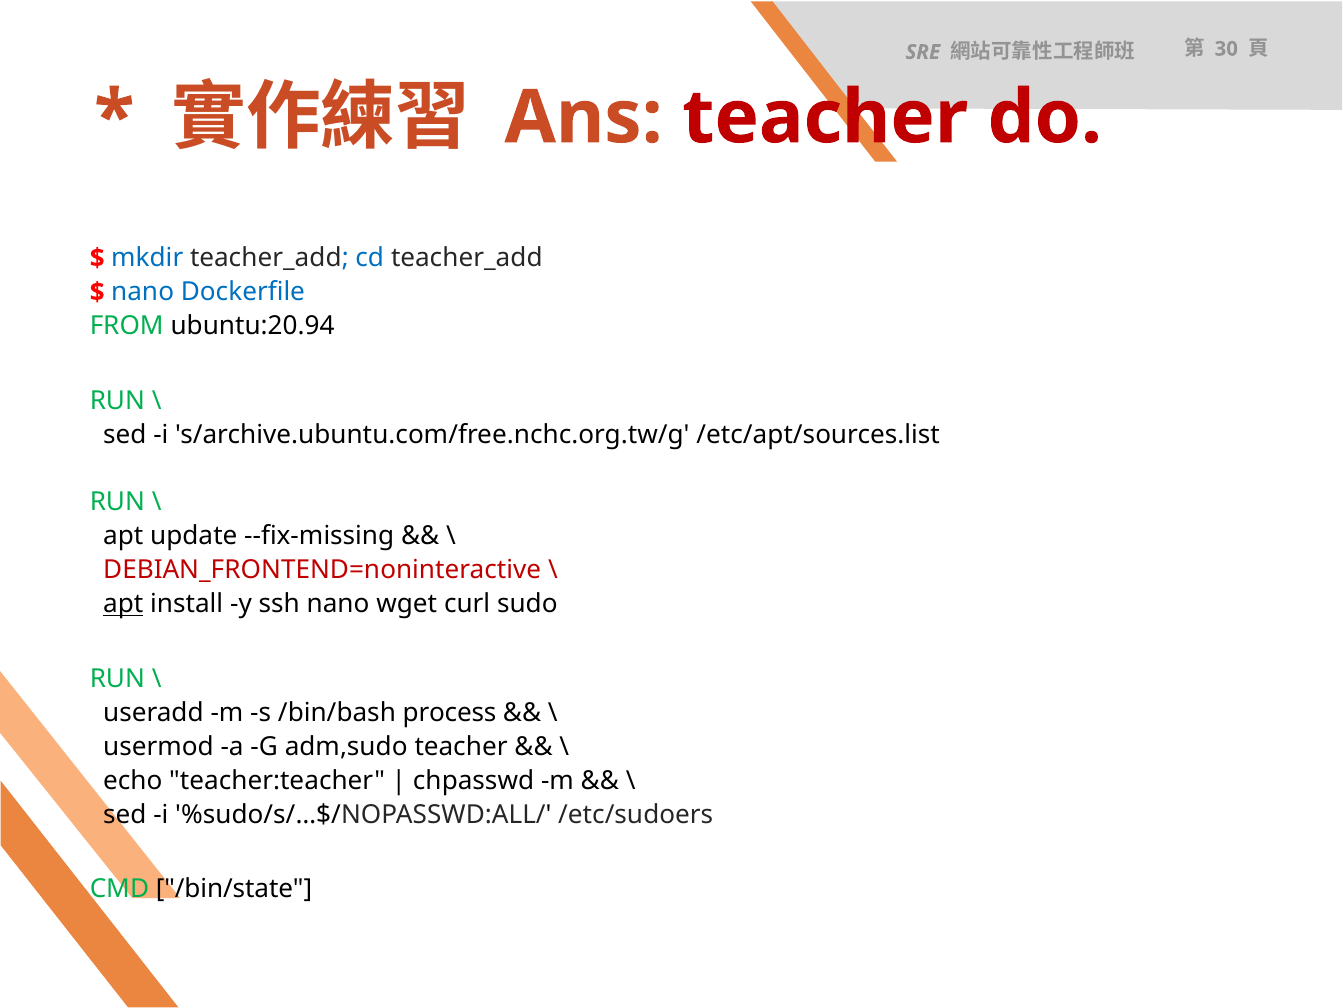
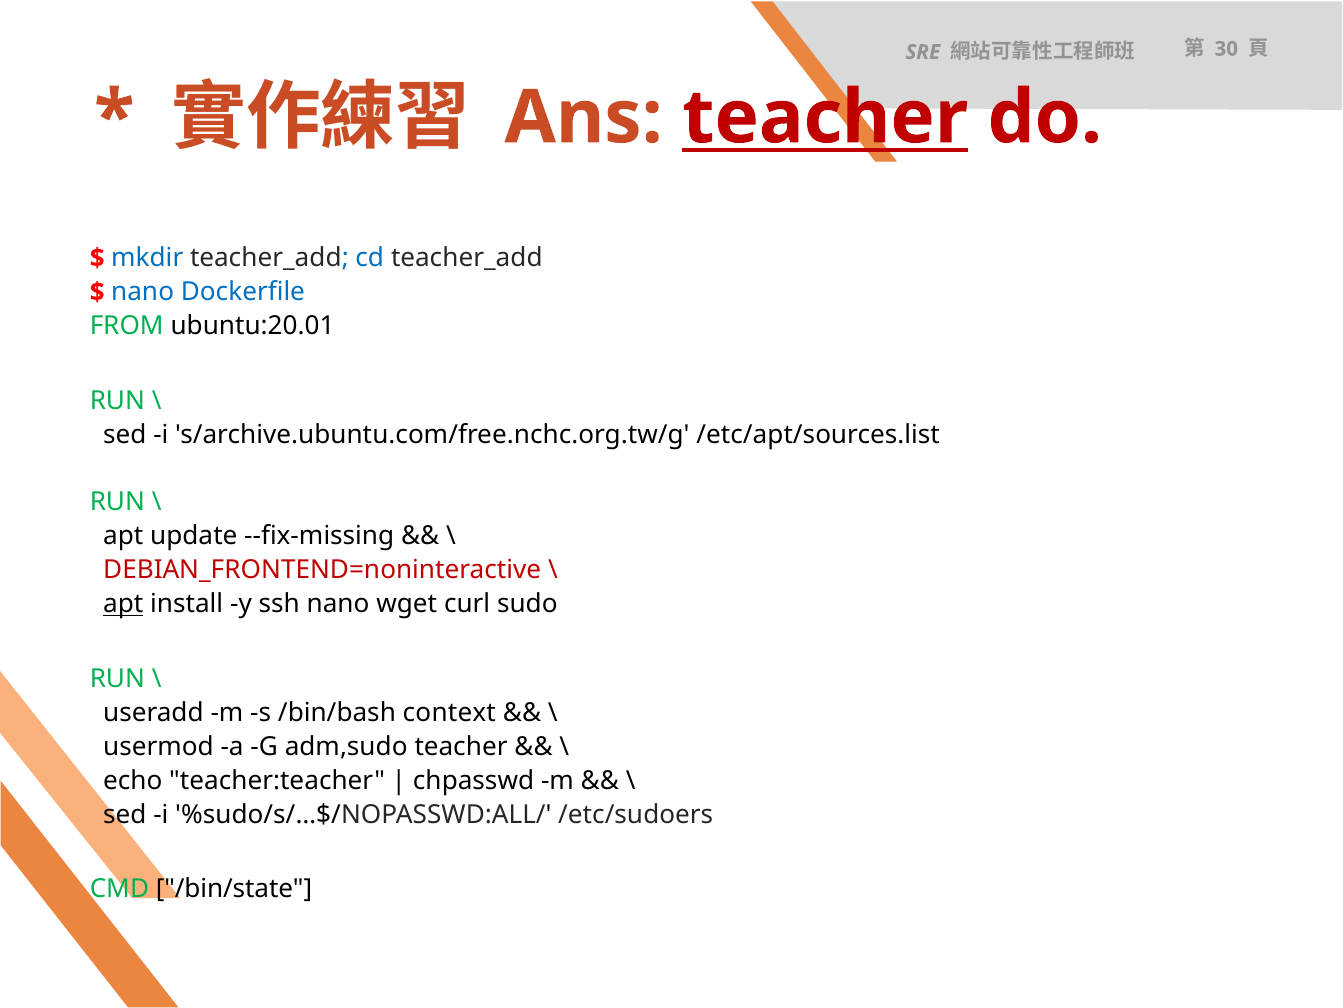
teacher at (825, 118) underline: none -> present
ubuntu:20.94: ubuntu:20.94 -> ubuntu:20.01
process: process -> context
